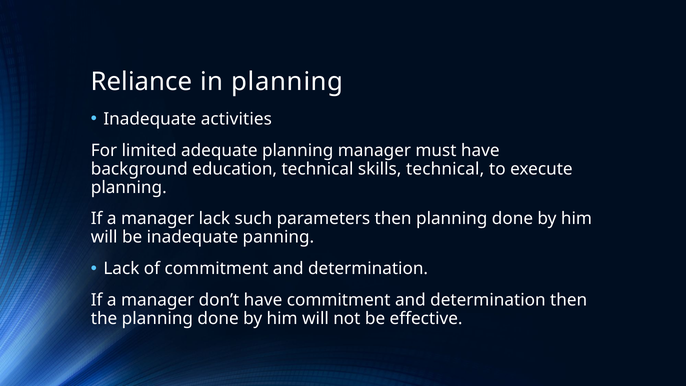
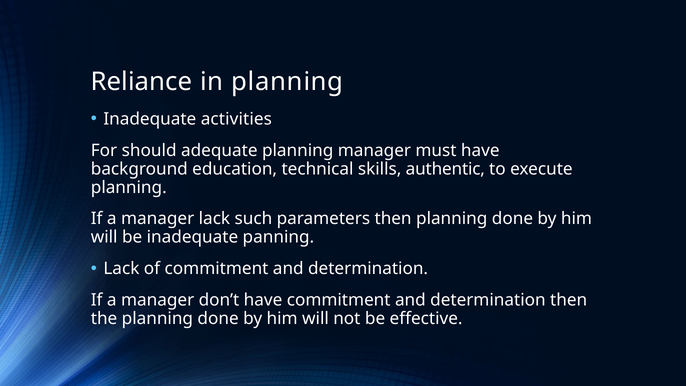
limited: limited -> should
skills technical: technical -> authentic
